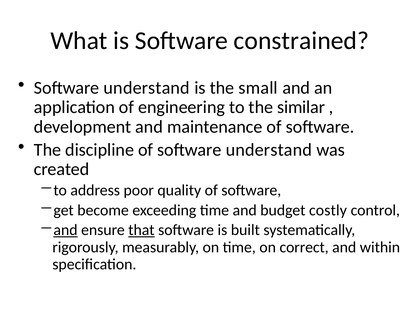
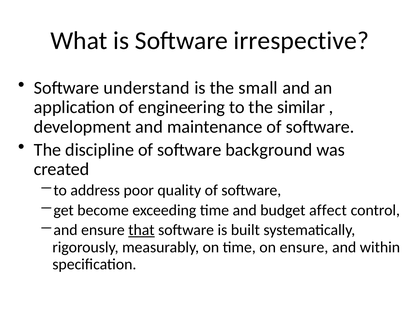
constrained: constrained -> irrespective
of software understand: understand -> background
costly: costly -> affect
and at (66, 230) underline: present -> none
on correct: correct -> ensure
